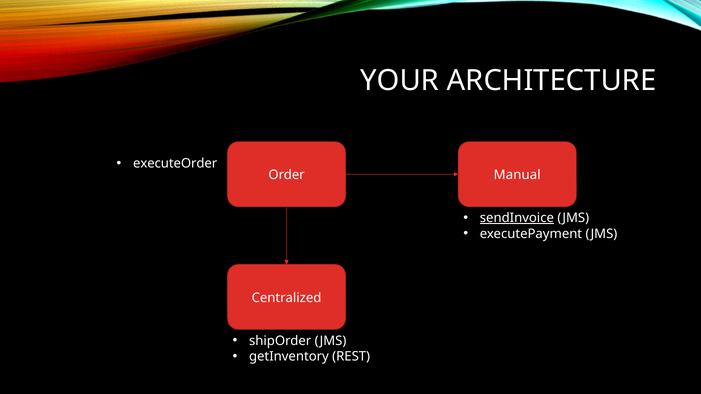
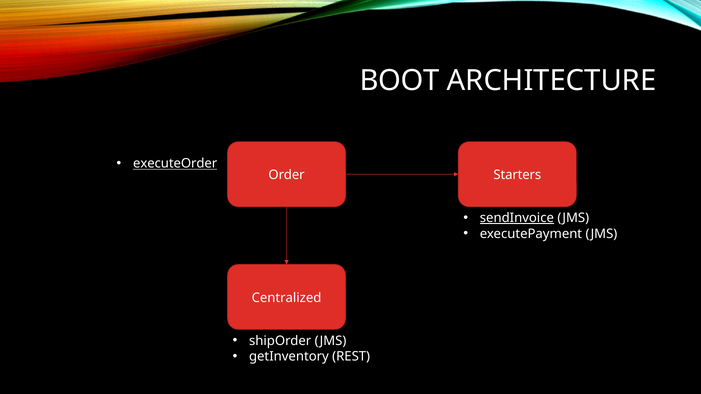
YOUR: YOUR -> BOOT
executeOrder underline: none -> present
Manual: Manual -> Starters
